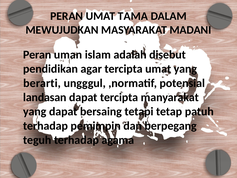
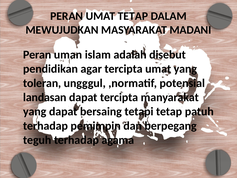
UMAT TAMA: TAMA -> TETAP
berarti: berarti -> toleran
